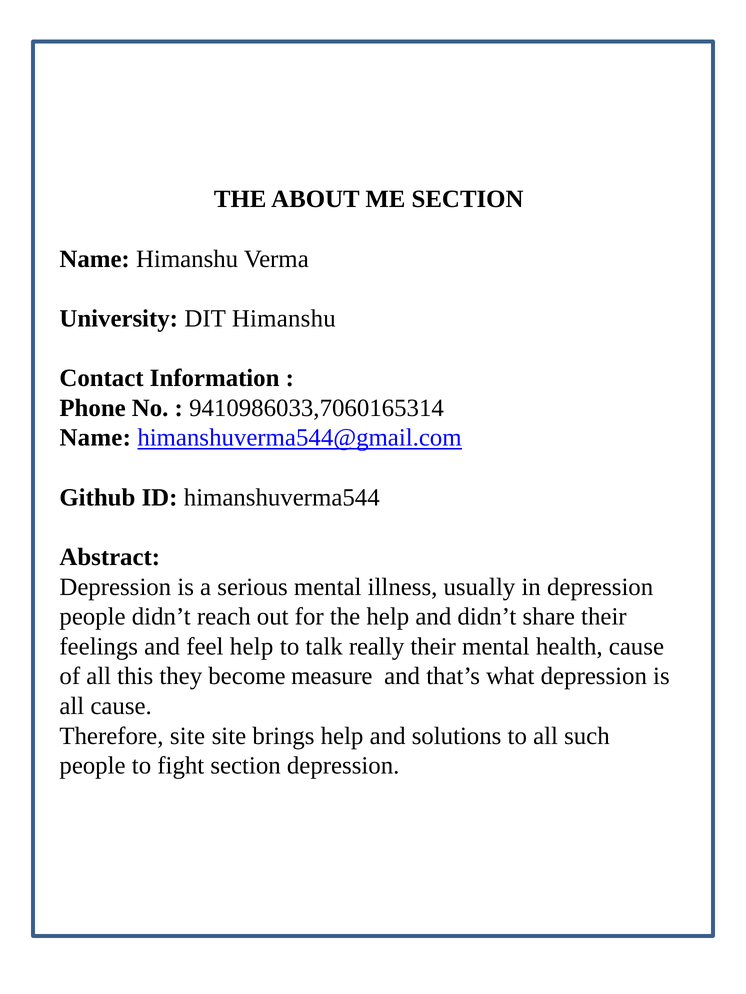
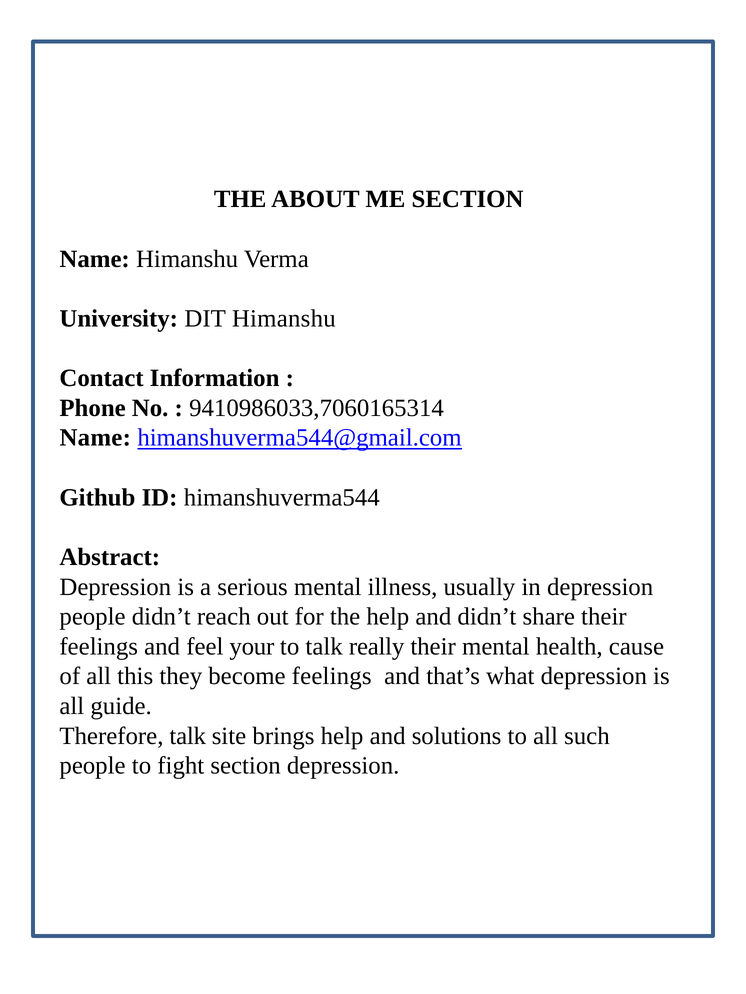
feel help: help -> your
become measure: measure -> feelings
all cause: cause -> guide
Therefore site: site -> talk
